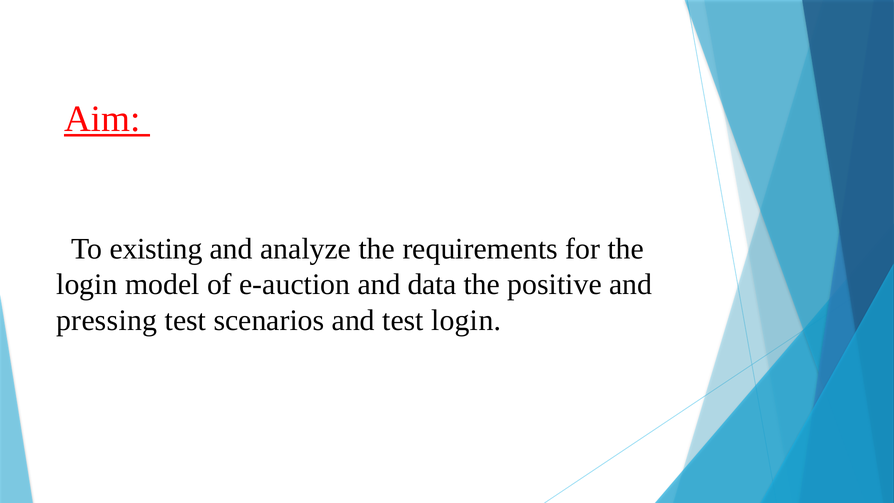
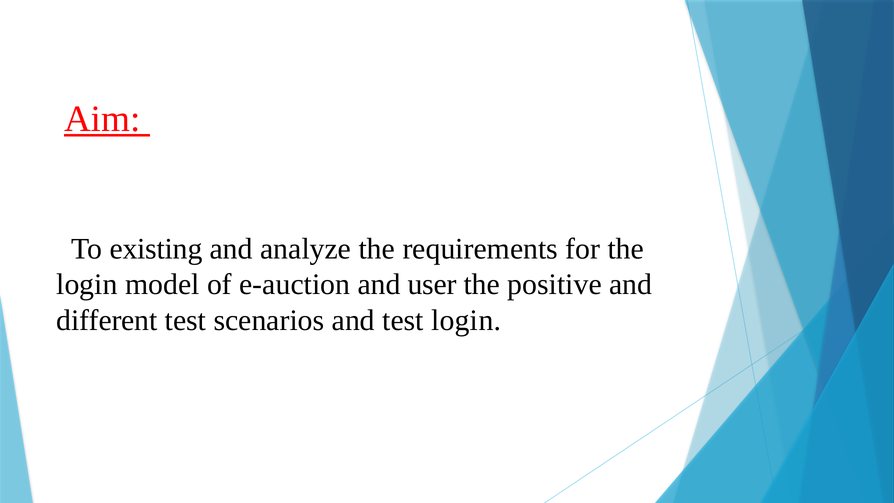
data: data -> user
pressing: pressing -> different
